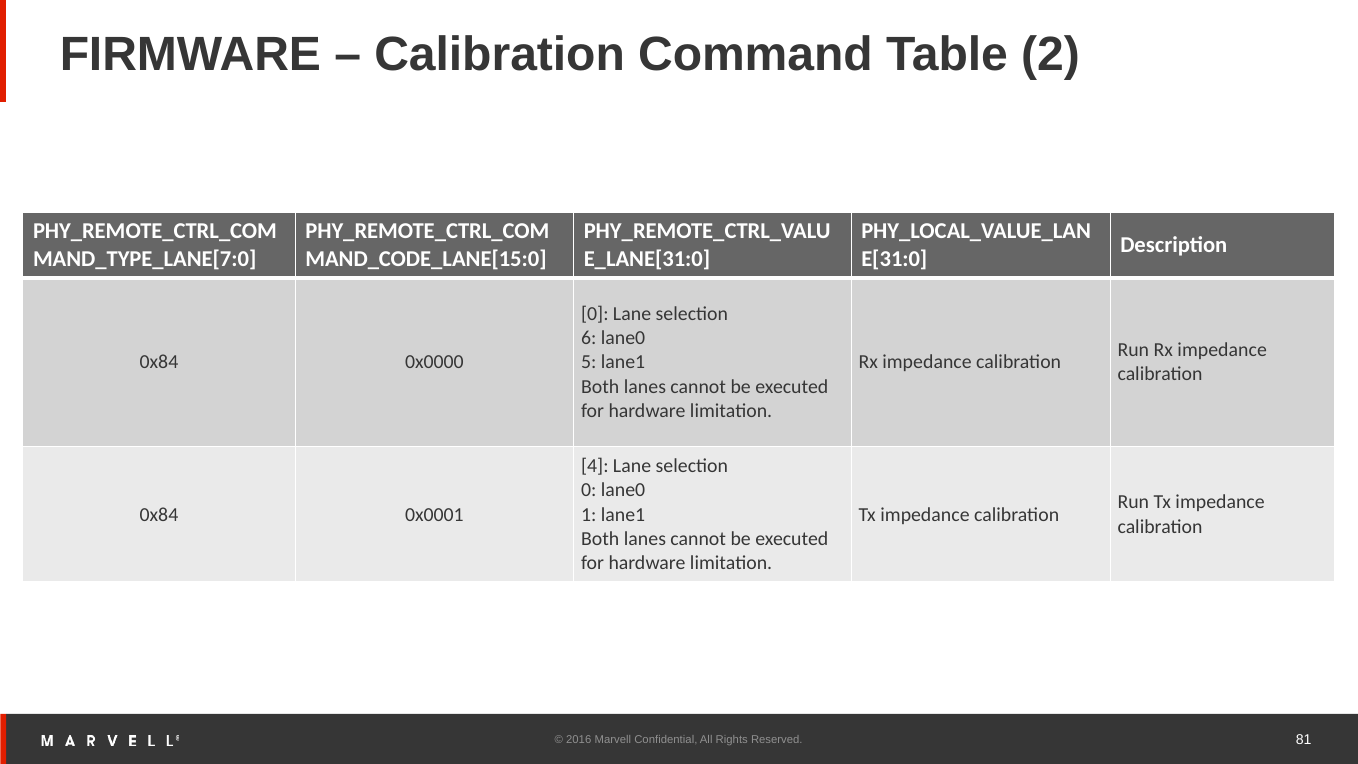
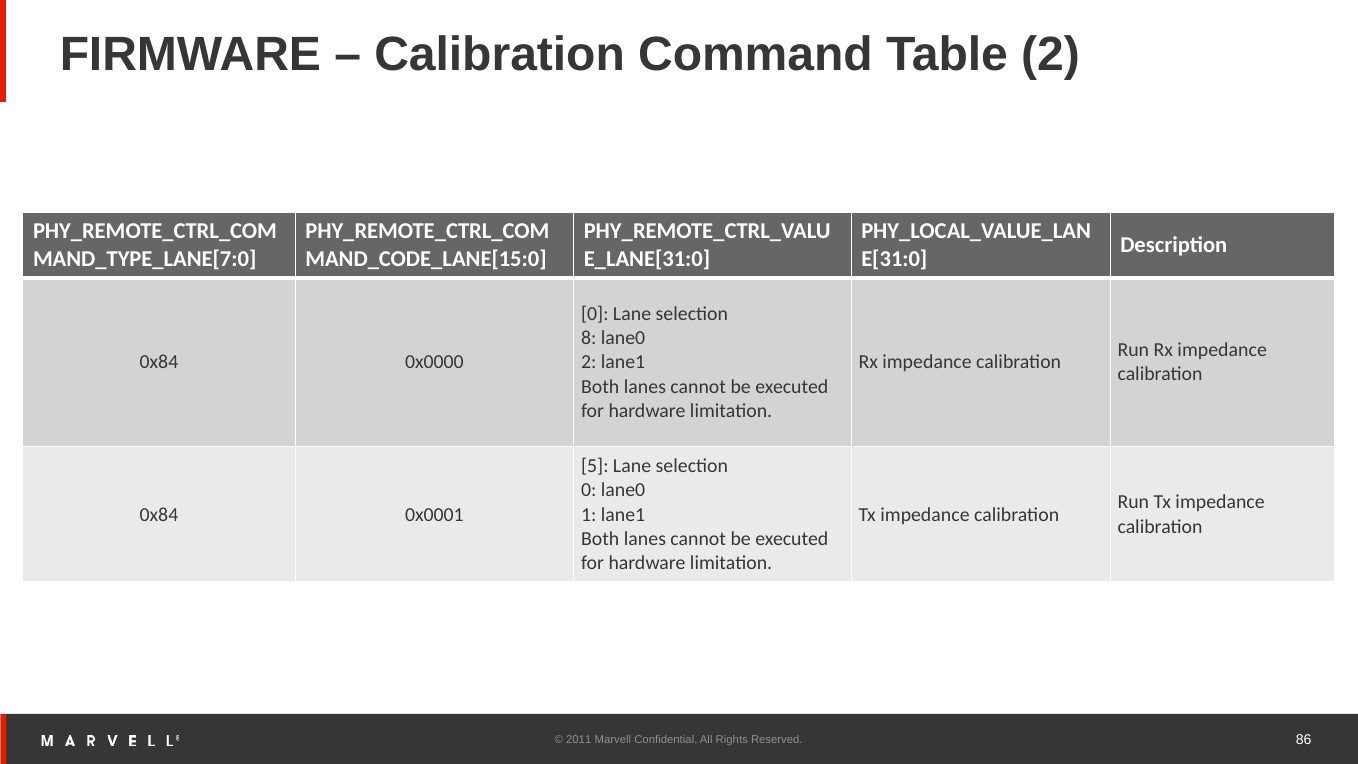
6: 6 -> 8
5 at (589, 362): 5 -> 2
4: 4 -> 5
2016: 2016 -> 2011
81: 81 -> 86
